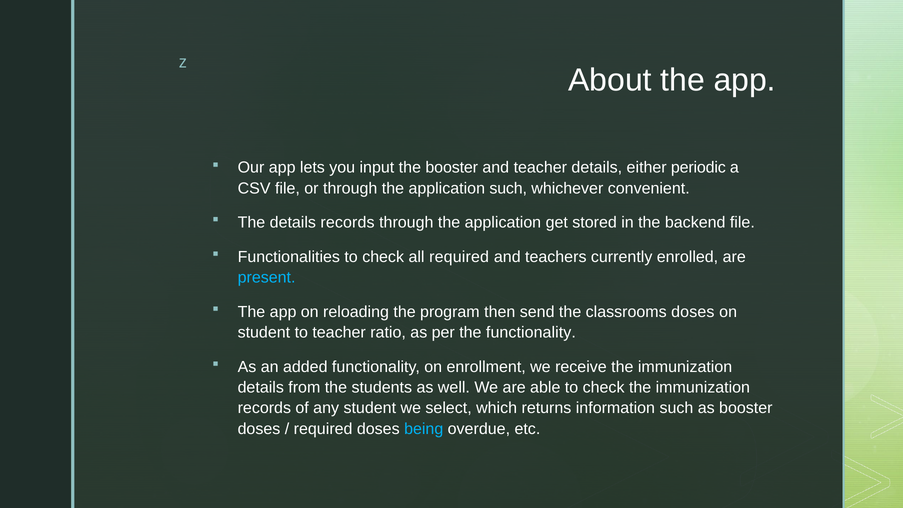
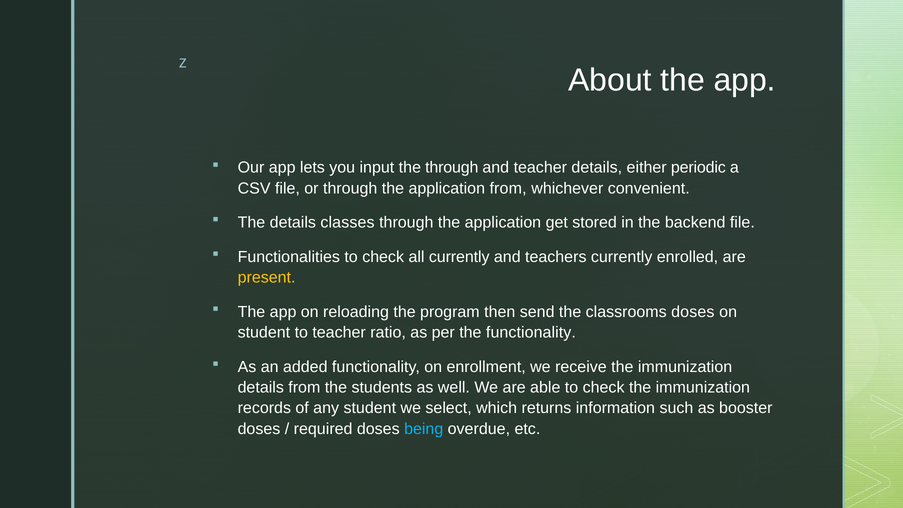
the booster: booster -> through
application such: such -> from
details records: records -> classes
all required: required -> currently
present colour: light blue -> yellow
